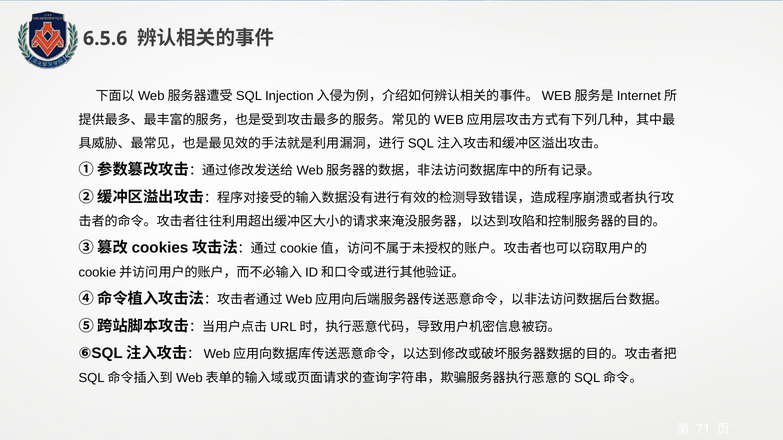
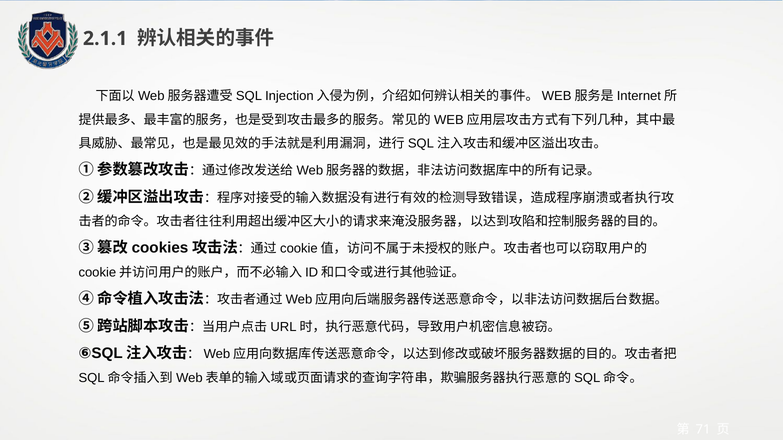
6.5.6: 6.5.6 -> 2.1.1
